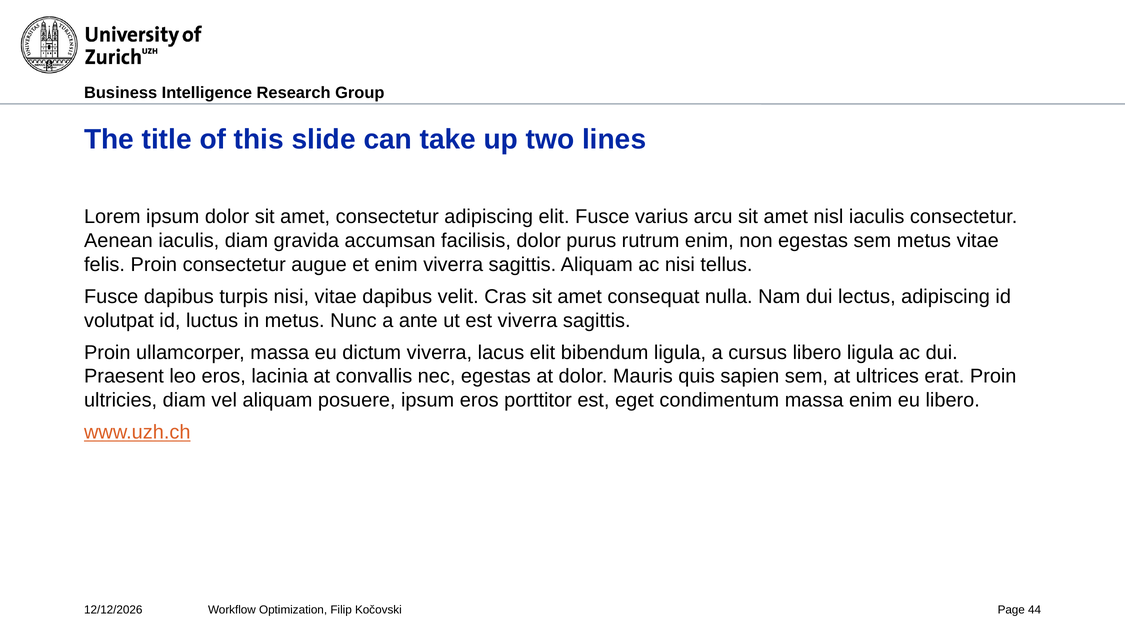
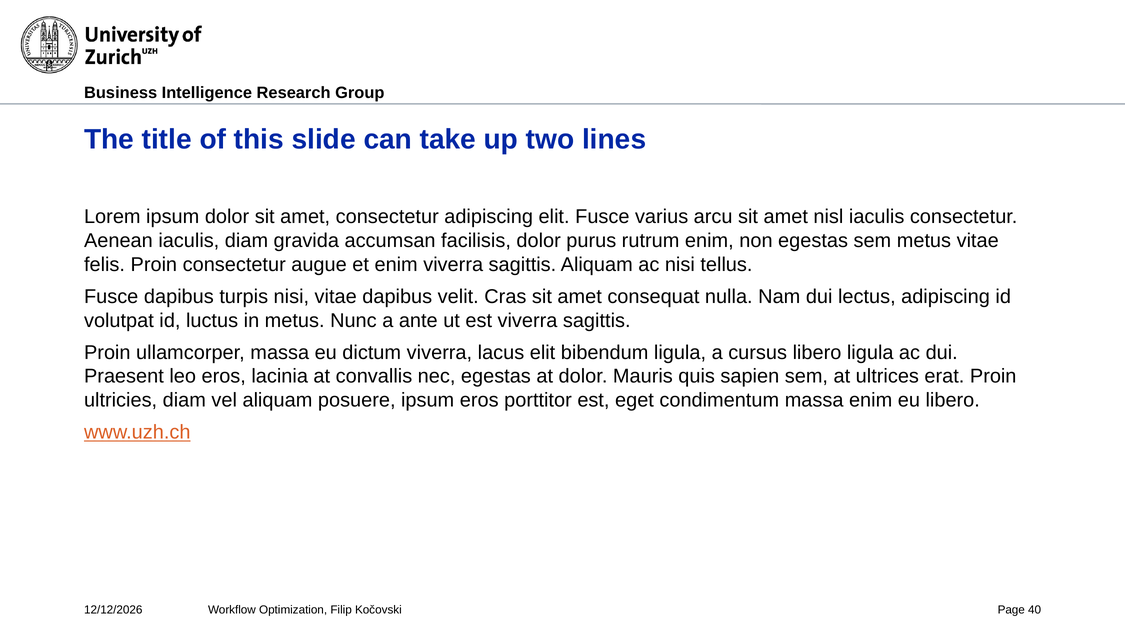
44: 44 -> 40
